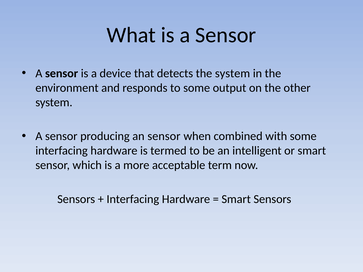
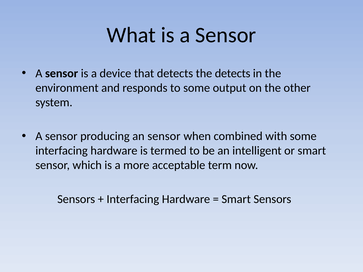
the system: system -> detects
